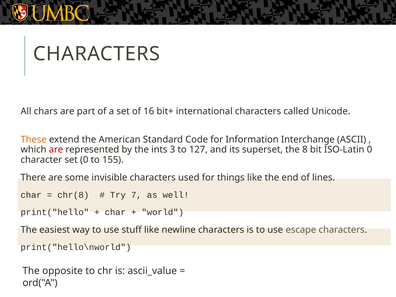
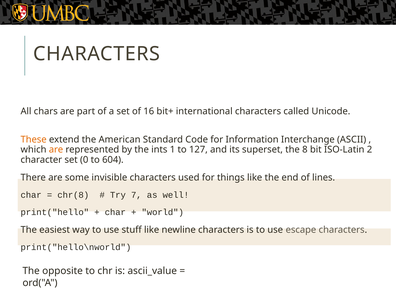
are at (56, 150) colour: red -> orange
3: 3 -> 1
ISO-Latin 0: 0 -> 2
155: 155 -> 604
